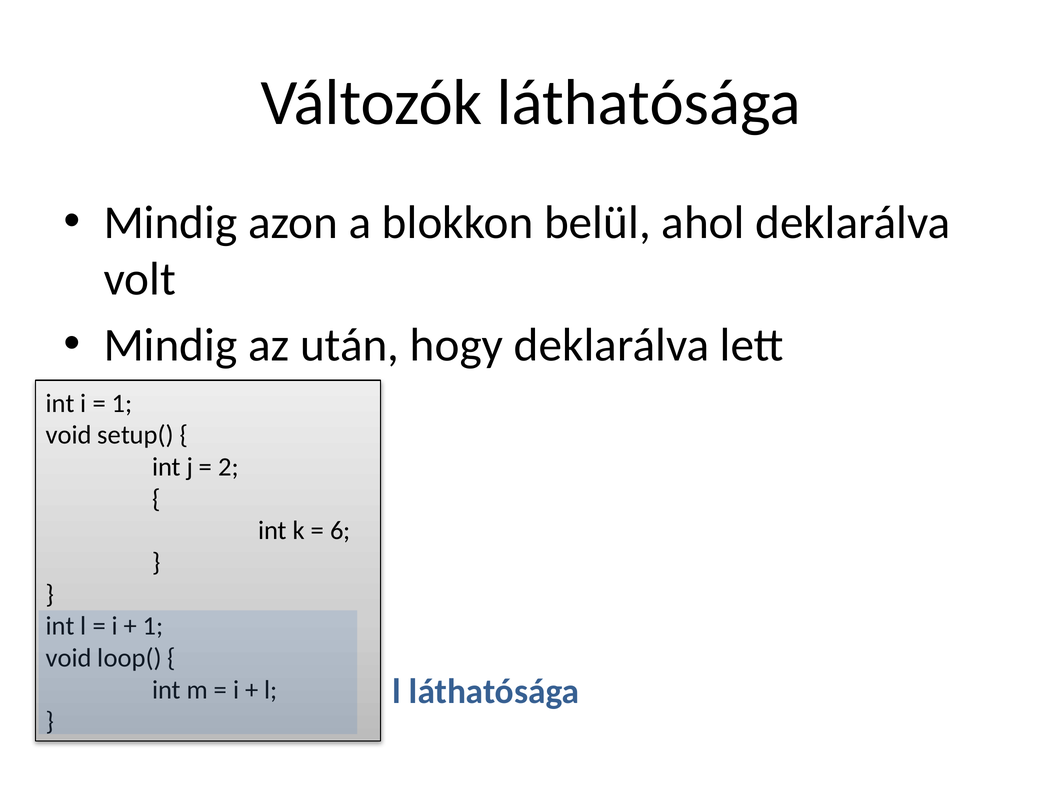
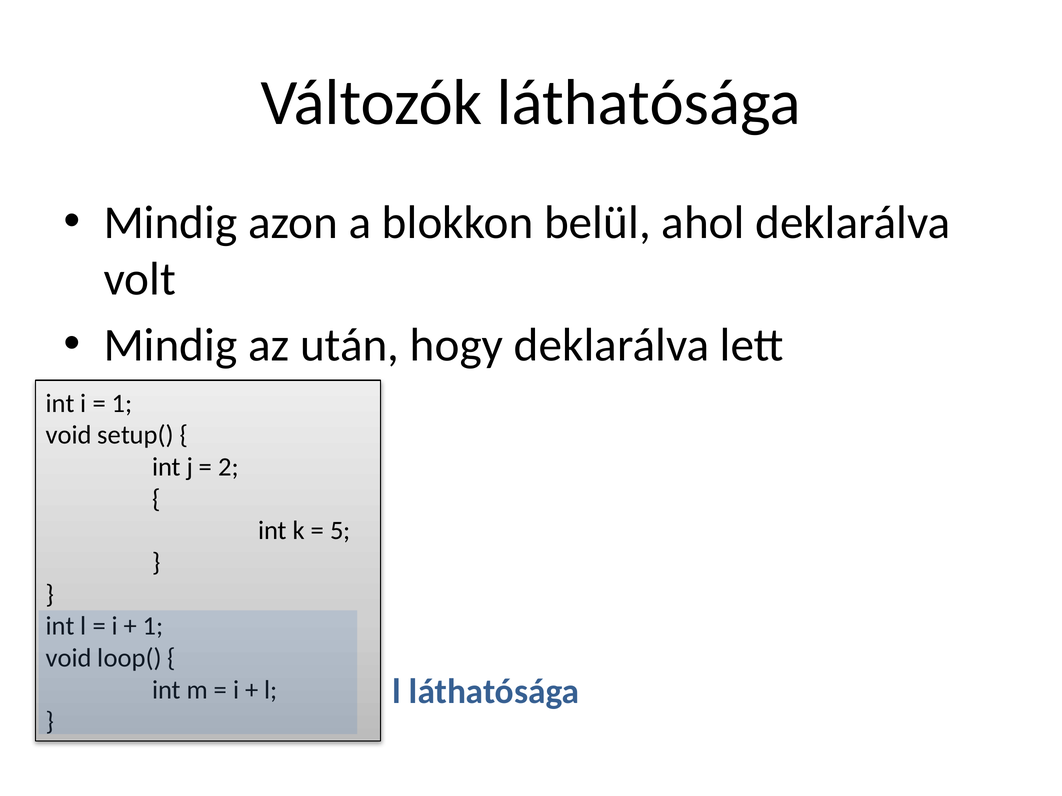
6: 6 -> 5
